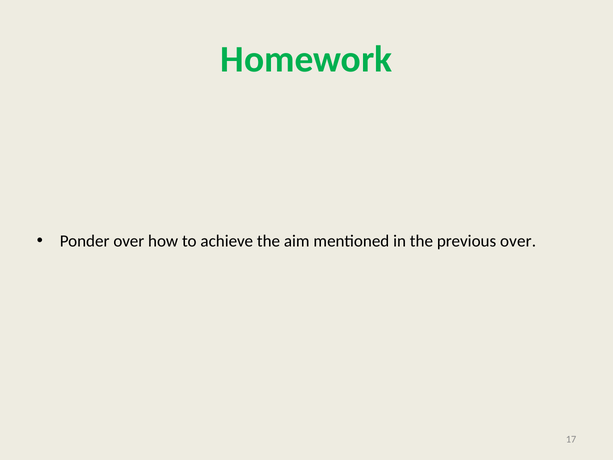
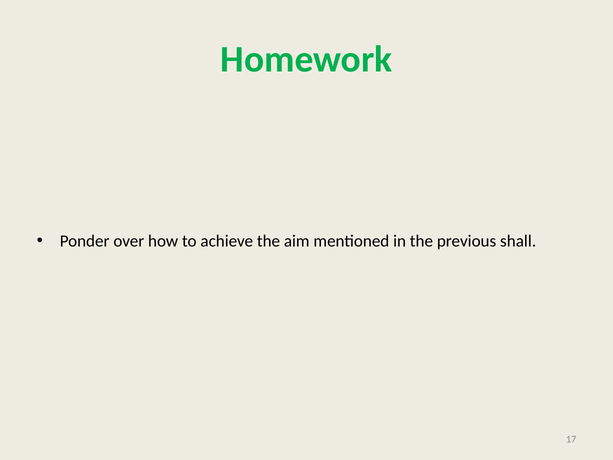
previous over: over -> shall
